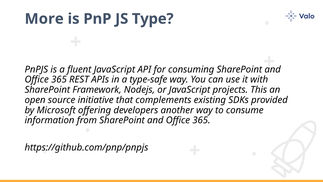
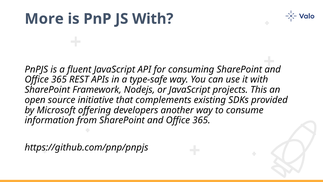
JS Type: Type -> With
